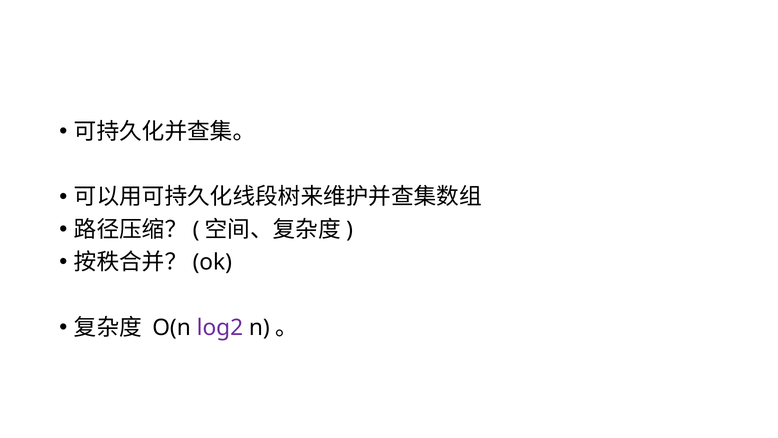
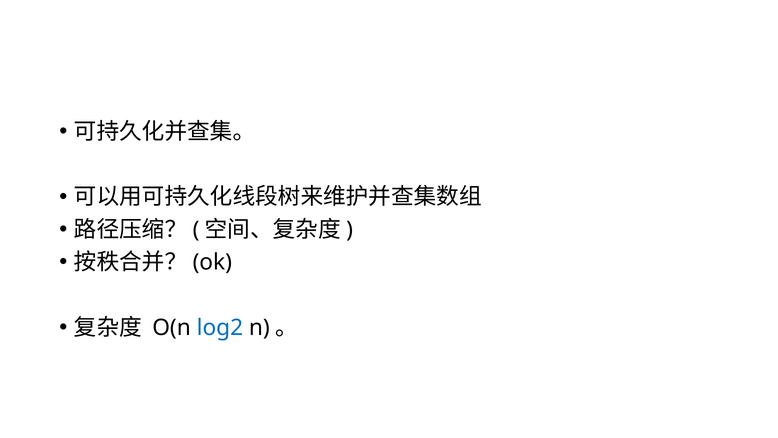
log2 colour: purple -> blue
